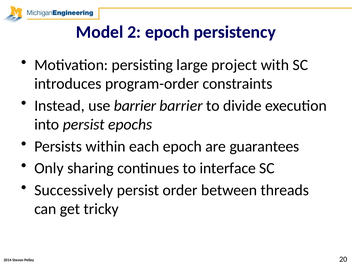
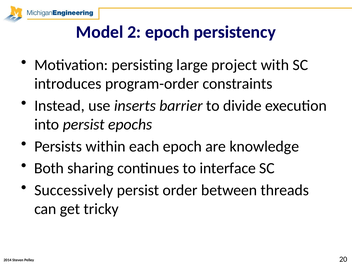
use barrier: barrier -> inserts
guarantees: guarantees -> knowledge
Only: Only -> Both
